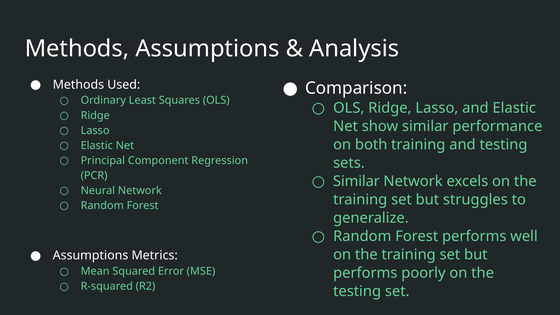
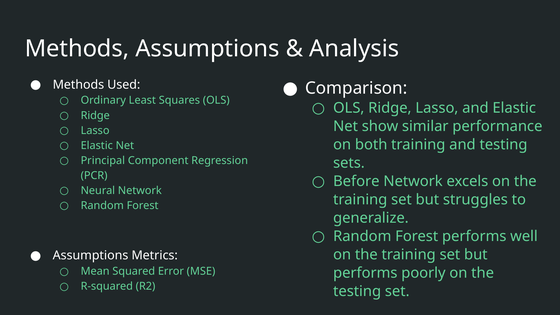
Similar at (356, 181): Similar -> Before
